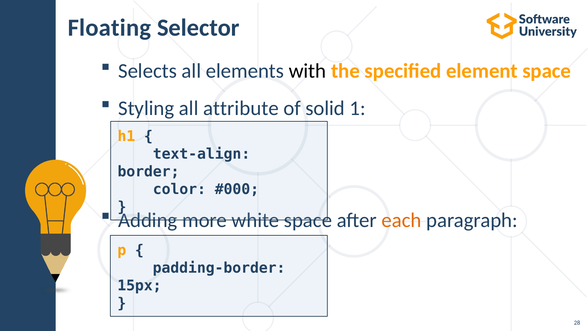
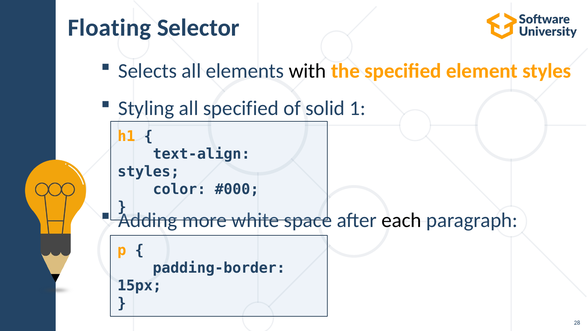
element space: space -> styles
all attribute: attribute -> specified
border at (148, 172): border -> styles
each colour: orange -> black
